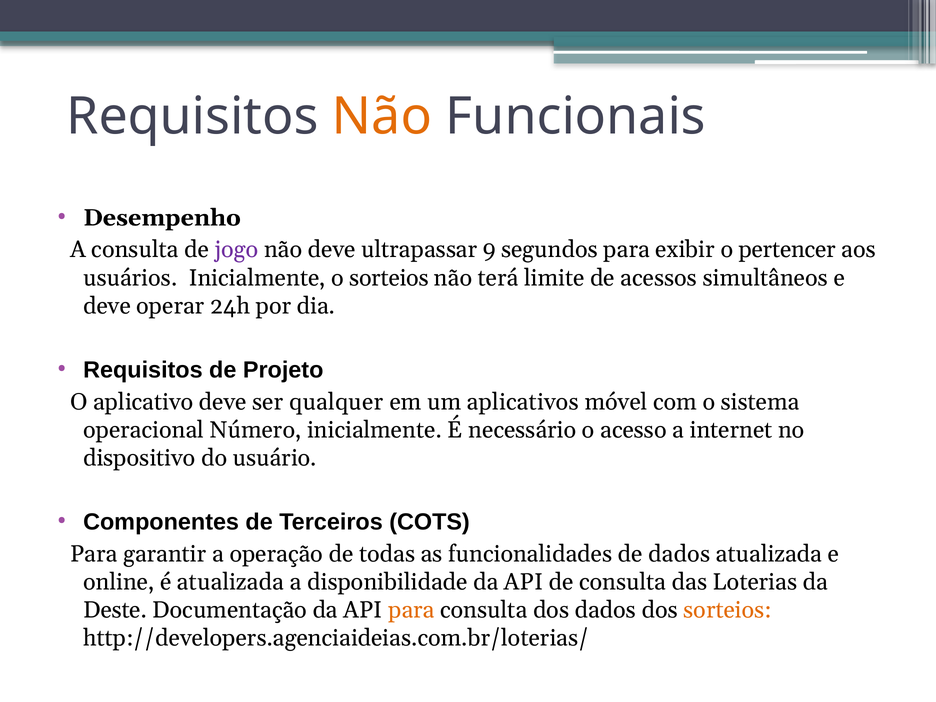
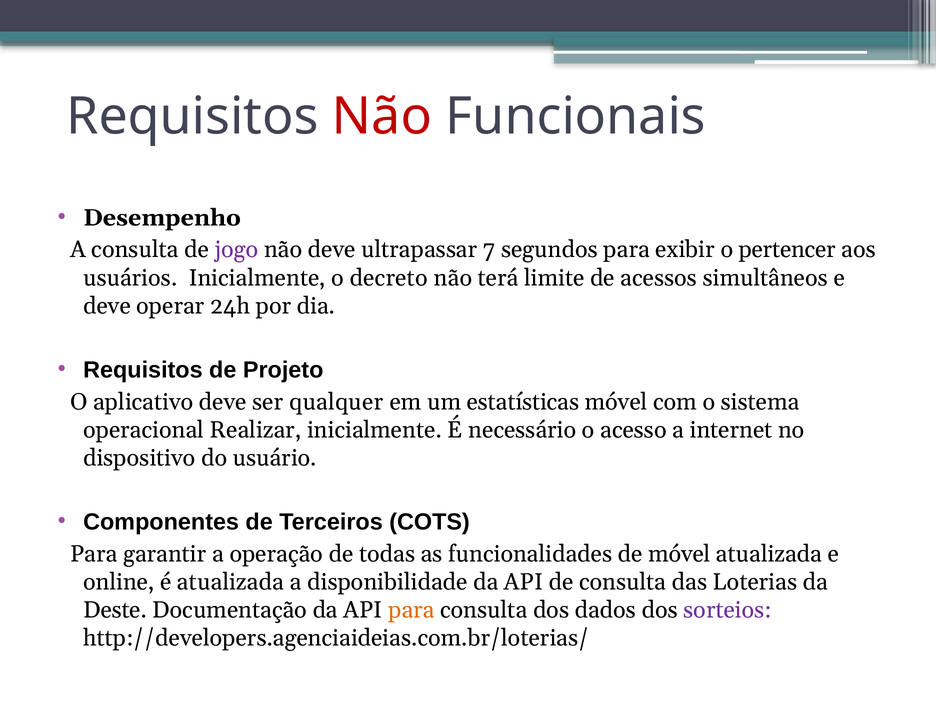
Não at (382, 117) colour: orange -> red
9: 9 -> 7
o sorteios: sorteios -> decreto
aplicativos: aplicativos -> estatísticas
Número: Número -> Realizar
de dados: dados -> móvel
sorteios at (728, 610) colour: orange -> purple
